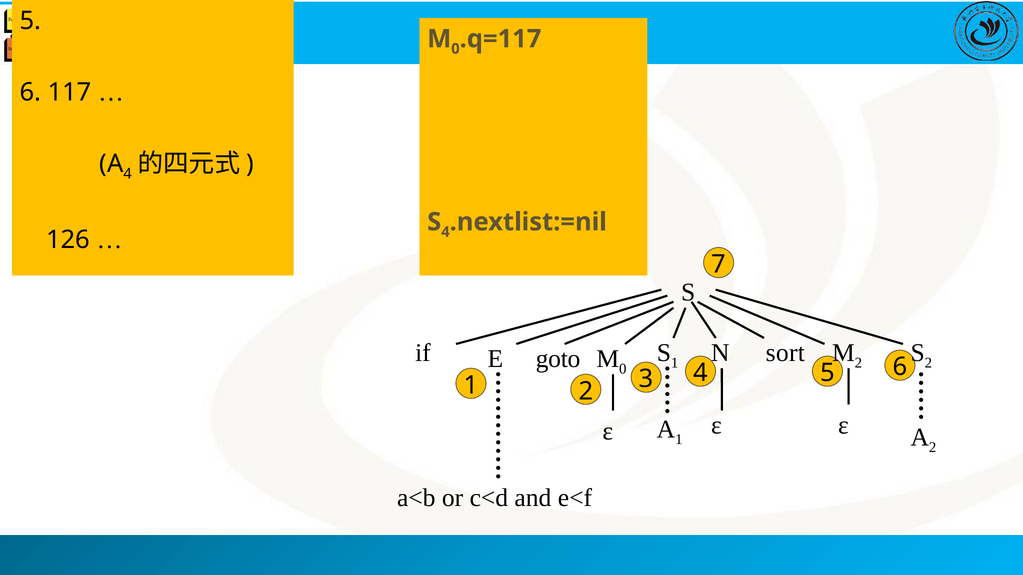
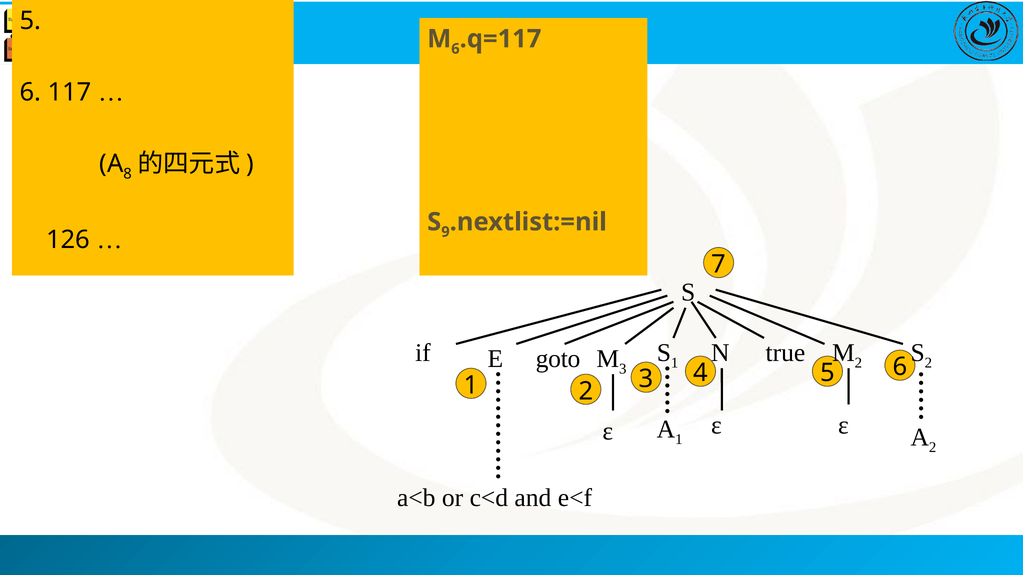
0 at (455, 49): 0 -> 6
4 at (128, 174): 4 -> 8
S 4: 4 -> 9
sort: sort -> true
0 at (623, 369): 0 -> 3
